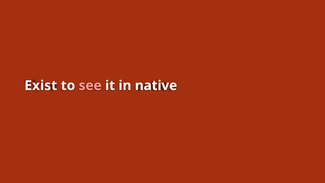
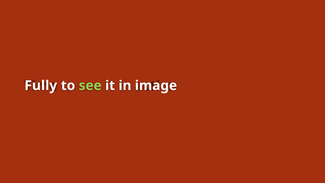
Exist: Exist -> Fully
see colour: pink -> light green
native: native -> image
